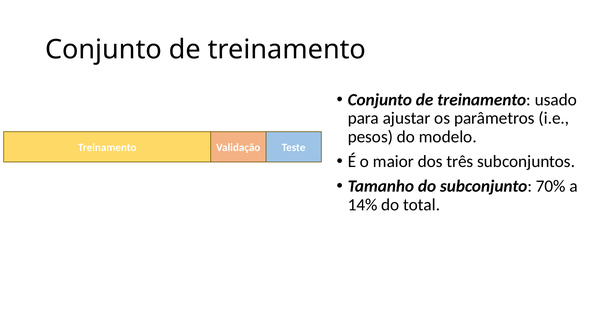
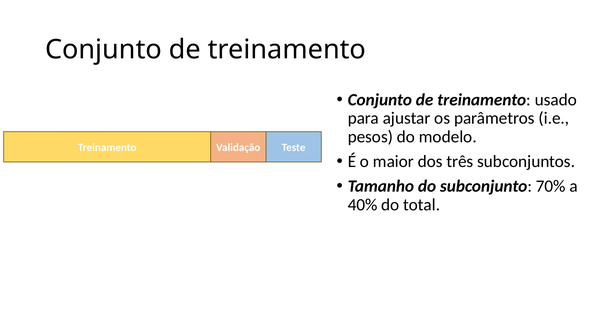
14%: 14% -> 40%
